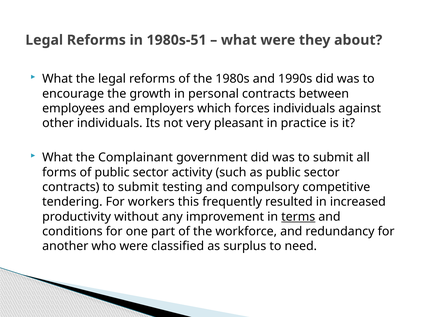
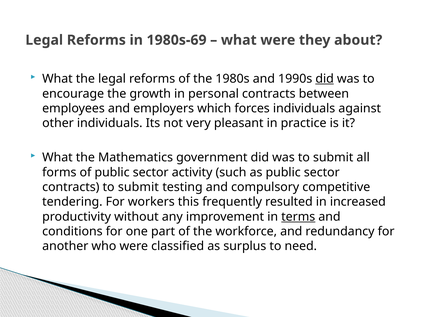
1980s-51: 1980s-51 -> 1980s-69
did at (325, 79) underline: none -> present
Complainant: Complainant -> Mathematics
